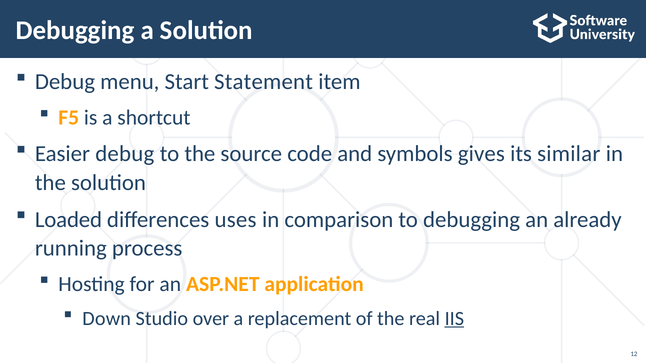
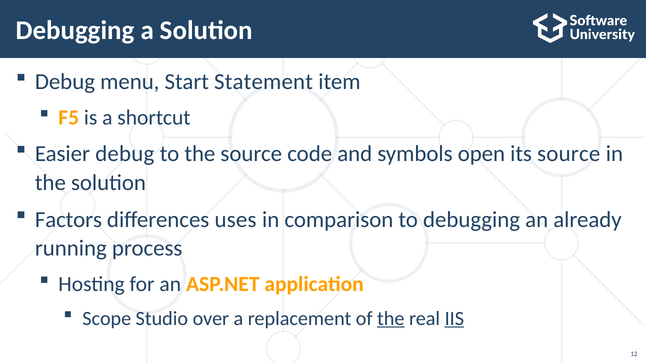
gives: gives -> open
its similar: similar -> source
Loaded: Loaded -> Factors
Down: Down -> Scope
the at (391, 319) underline: none -> present
